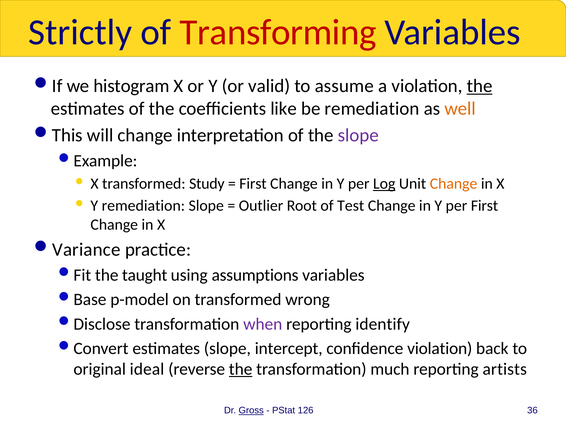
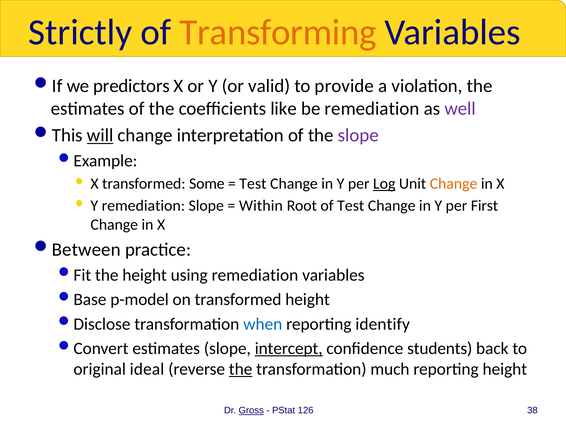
Transforming colour: red -> orange
histogram: histogram -> predictors
assume: assume -> provide
the at (480, 86) underline: present -> none
well colour: orange -> purple
will underline: none -> present
Study: Study -> Some
First at (253, 184): First -> Test
Outlier: Outlier -> Within
Variance: Variance -> Between
the taught: taught -> height
using assumptions: assumptions -> remediation
transformed wrong: wrong -> height
when colour: purple -> blue
intercept underline: none -> present
confidence violation: violation -> students
reporting artists: artists -> height
36: 36 -> 38
